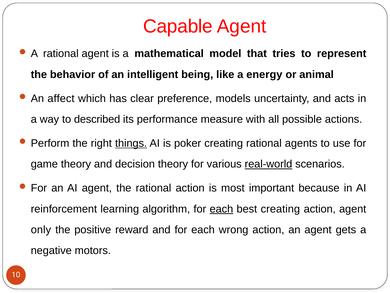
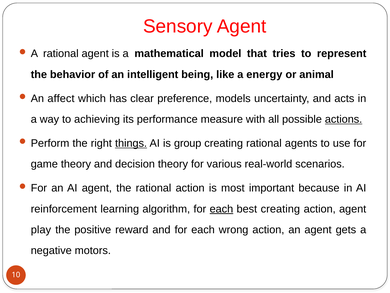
Capable: Capable -> Sensory
described: described -> achieving
actions underline: none -> present
poker: poker -> group
real-world underline: present -> none
only: only -> play
